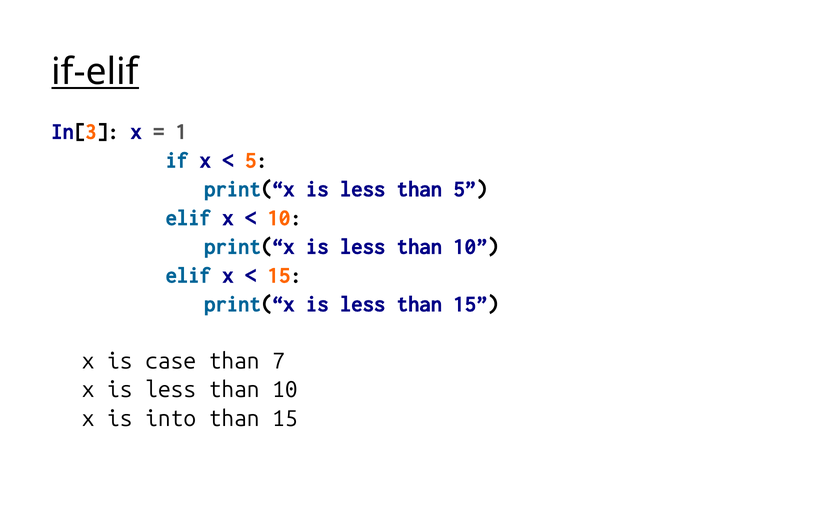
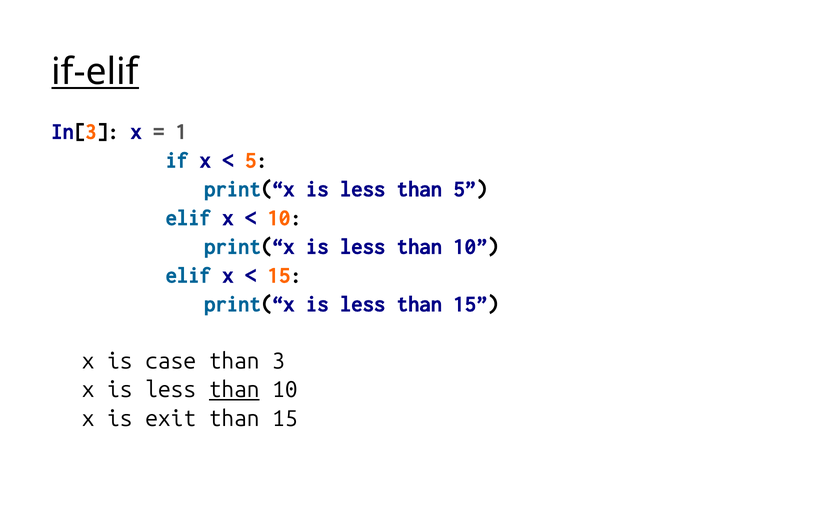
7: 7 -> 3
than at (234, 389) underline: none -> present
into: into -> exit
